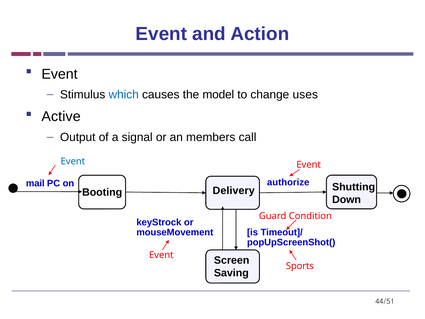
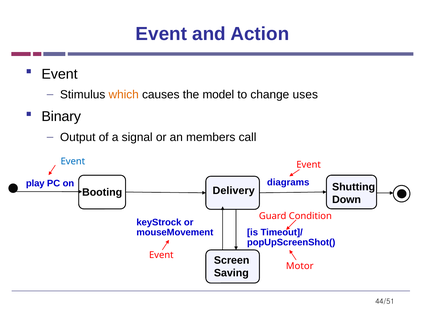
which colour: blue -> orange
Active: Active -> Binary
authorize: authorize -> diagrams
mail: mail -> play
Sports: Sports -> Motor
